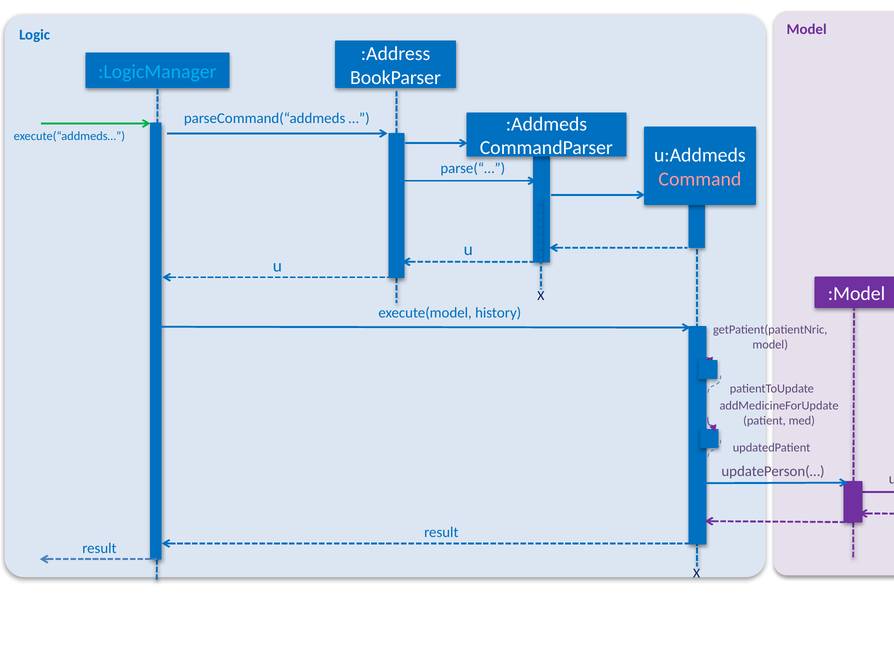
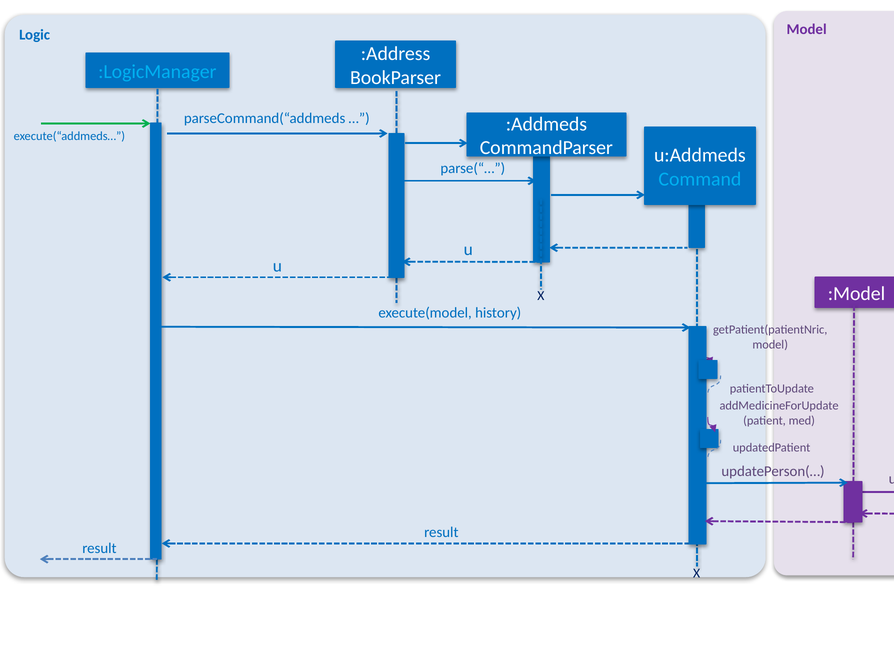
Command colour: pink -> light blue
